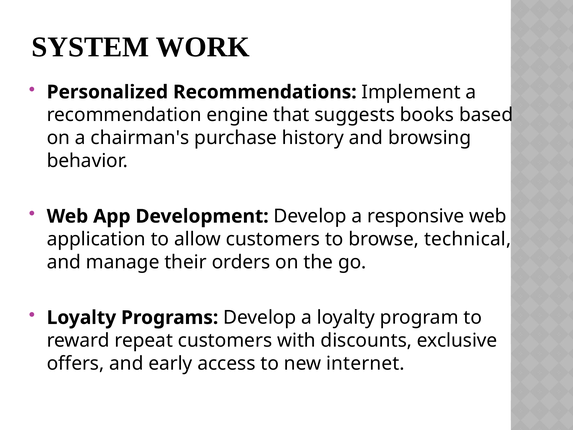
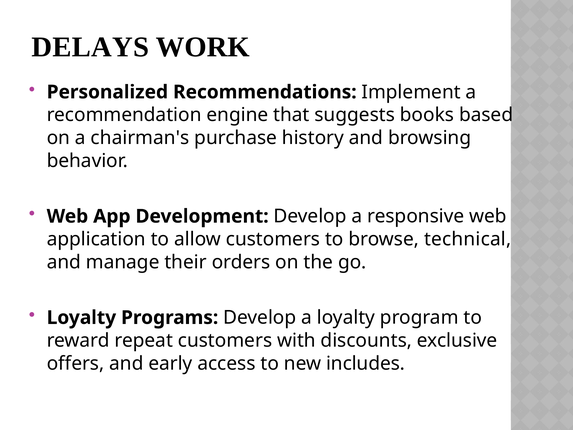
SYSTEM: SYSTEM -> DELAYS
internet: internet -> includes
